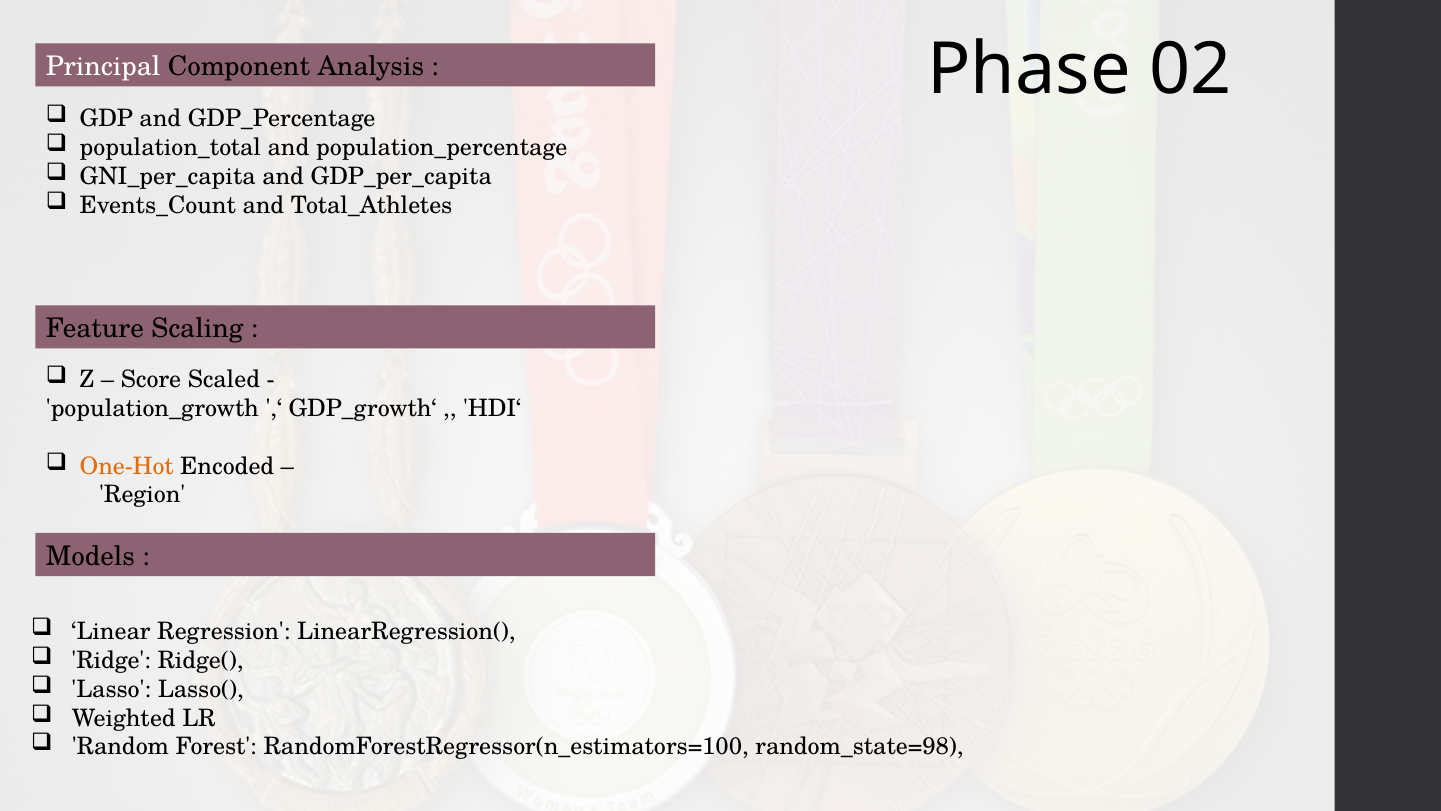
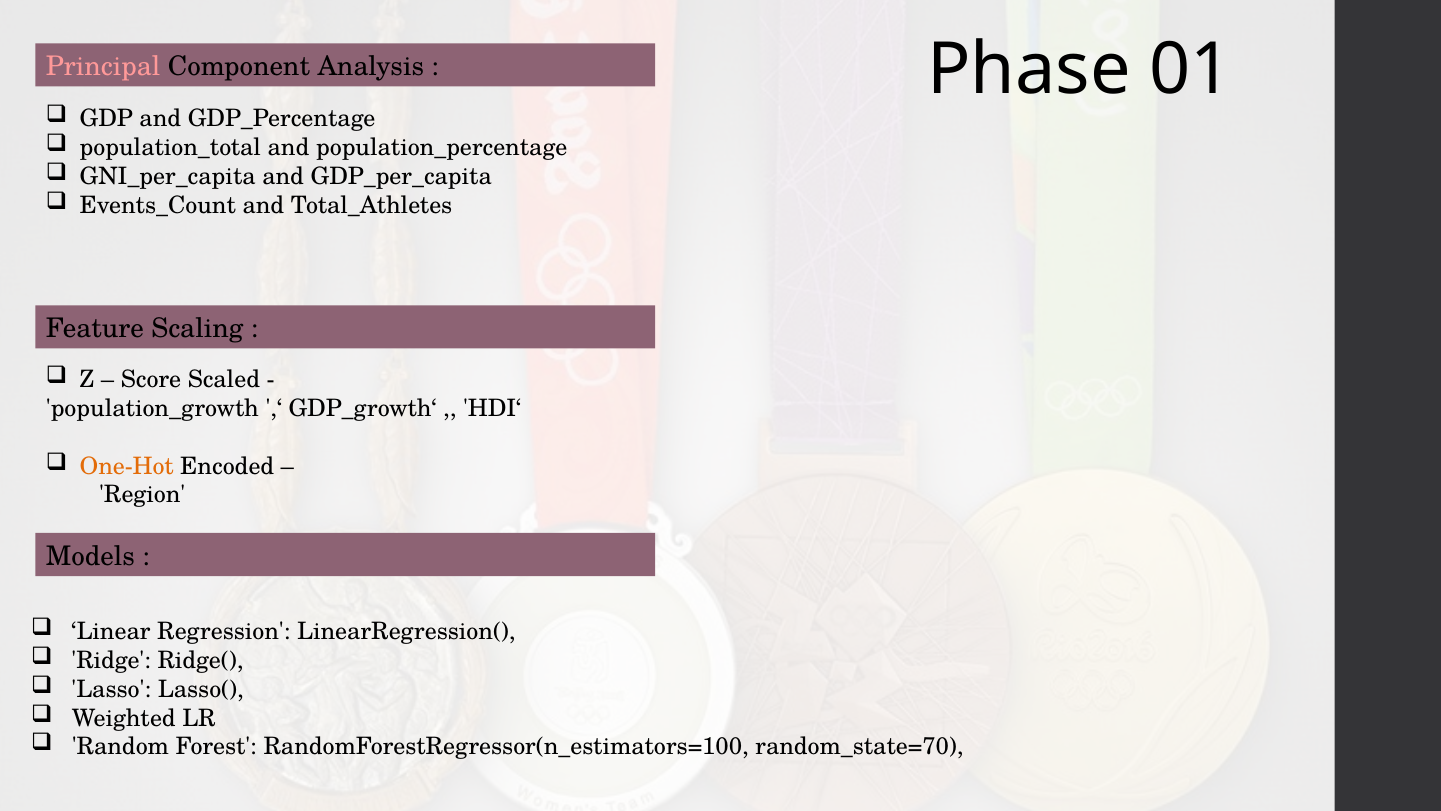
02: 02 -> 01
Principal colour: white -> pink
random_state=98: random_state=98 -> random_state=70
